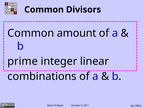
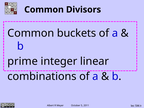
amount: amount -> buckets
